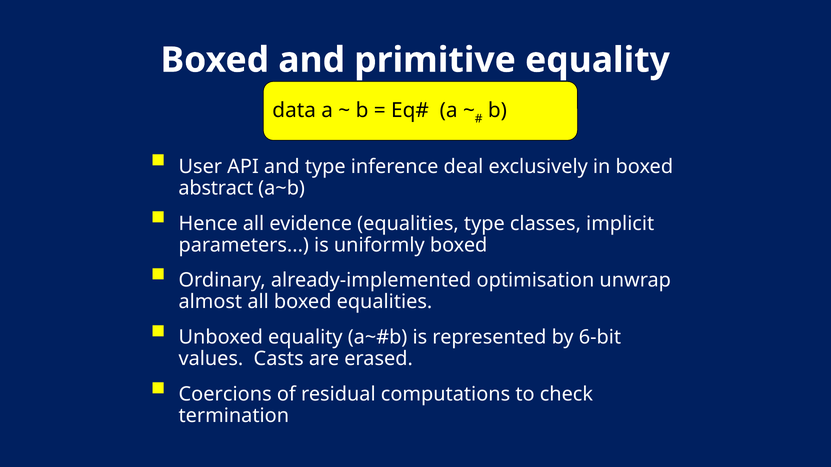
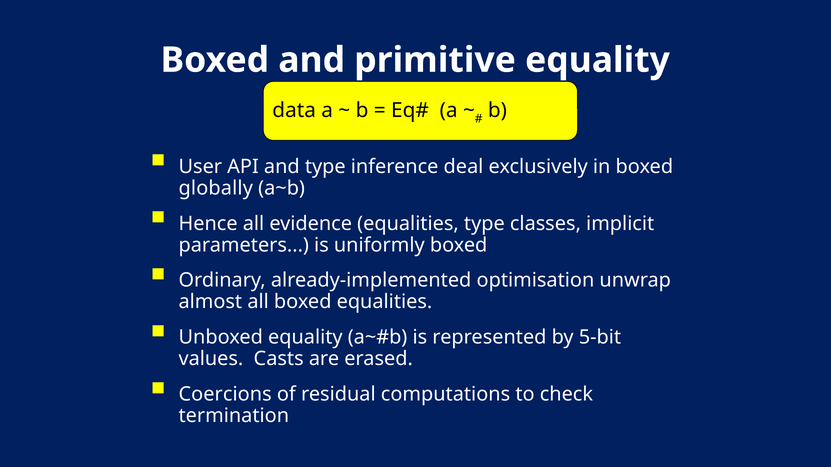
abstract: abstract -> globally
6-bit: 6-bit -> 5-bit
